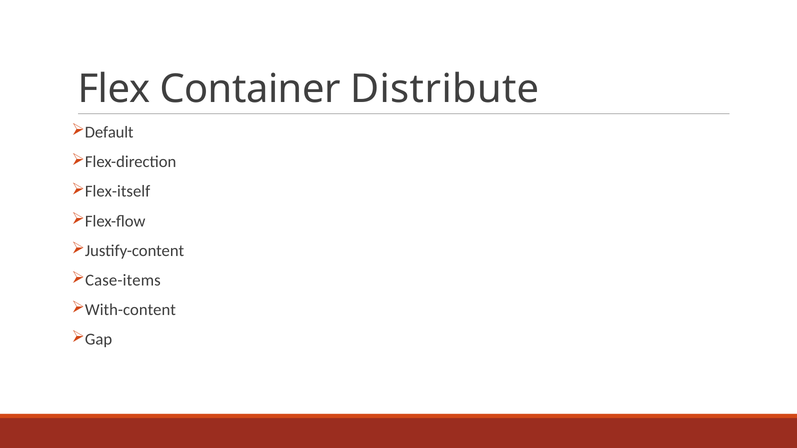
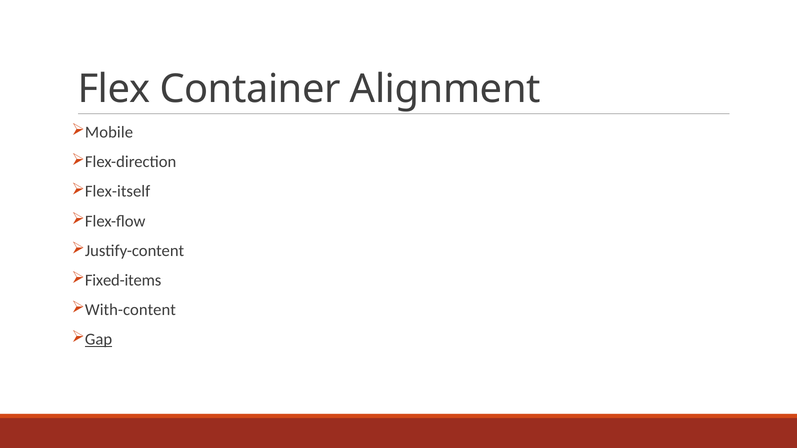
Distribute: Distribute -> Alignment
Default: Default -> Mobile
Case-items: Case-items -> Fixed-items
Gap underline: none -> present
